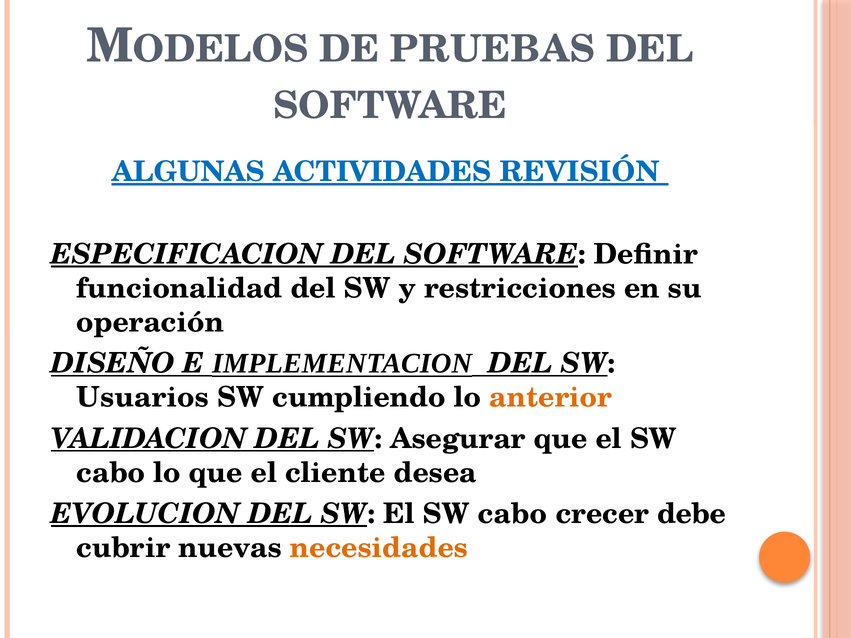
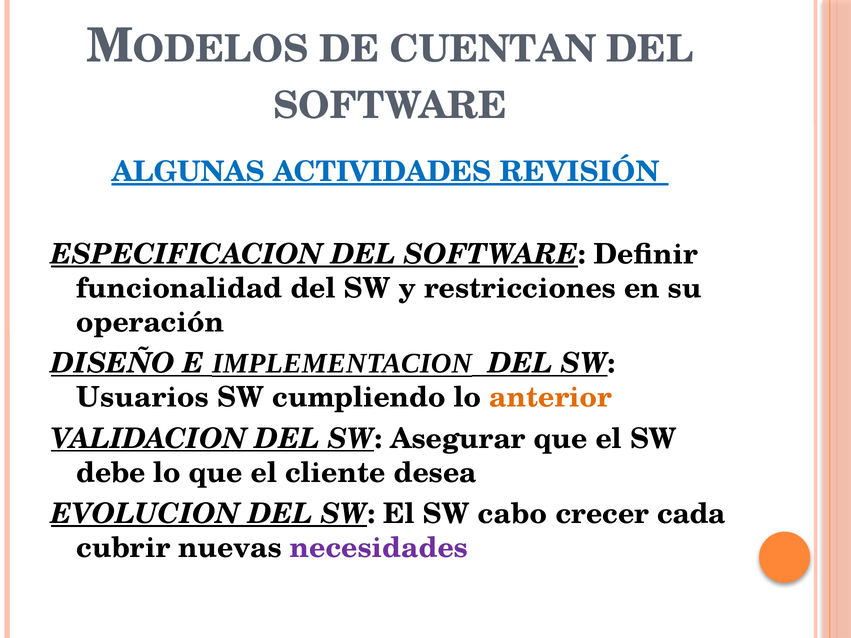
PRUEBAS: PRUEBAS -> CUENTAN
cabo at (111, 473): cabo -> debe
debe: debe -> cada
necesidades colour: orange -> purple
